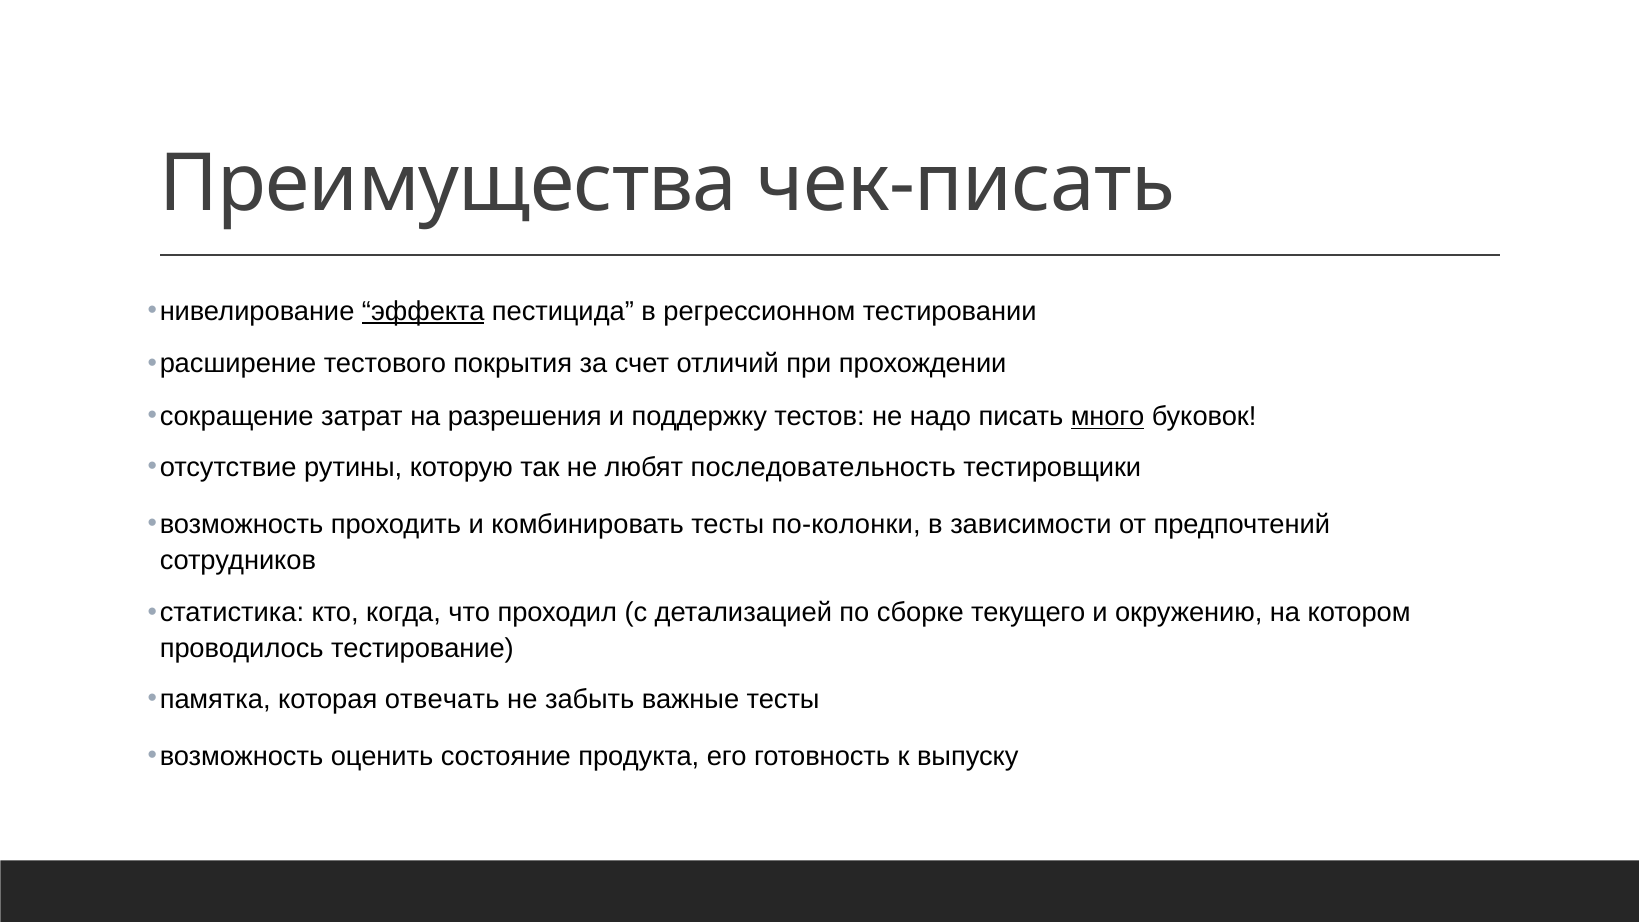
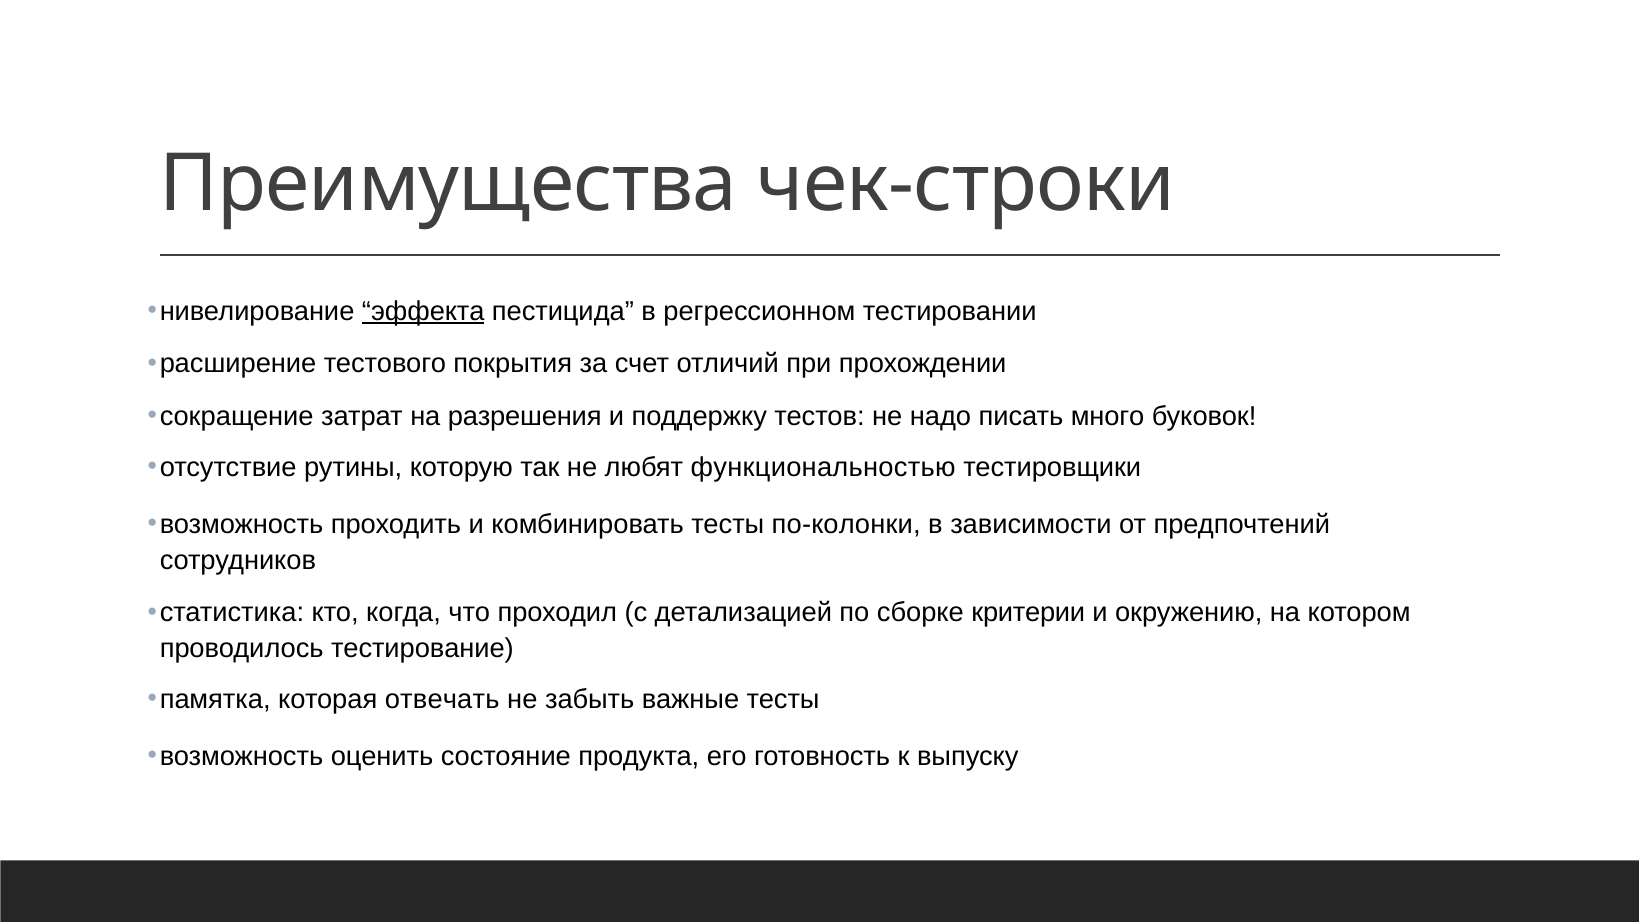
чек-писать: чек-писать -> чек-строки
много underline: present -> none
последовательность: последовательность -> функциональностью
текущего: текущего -> критерии
